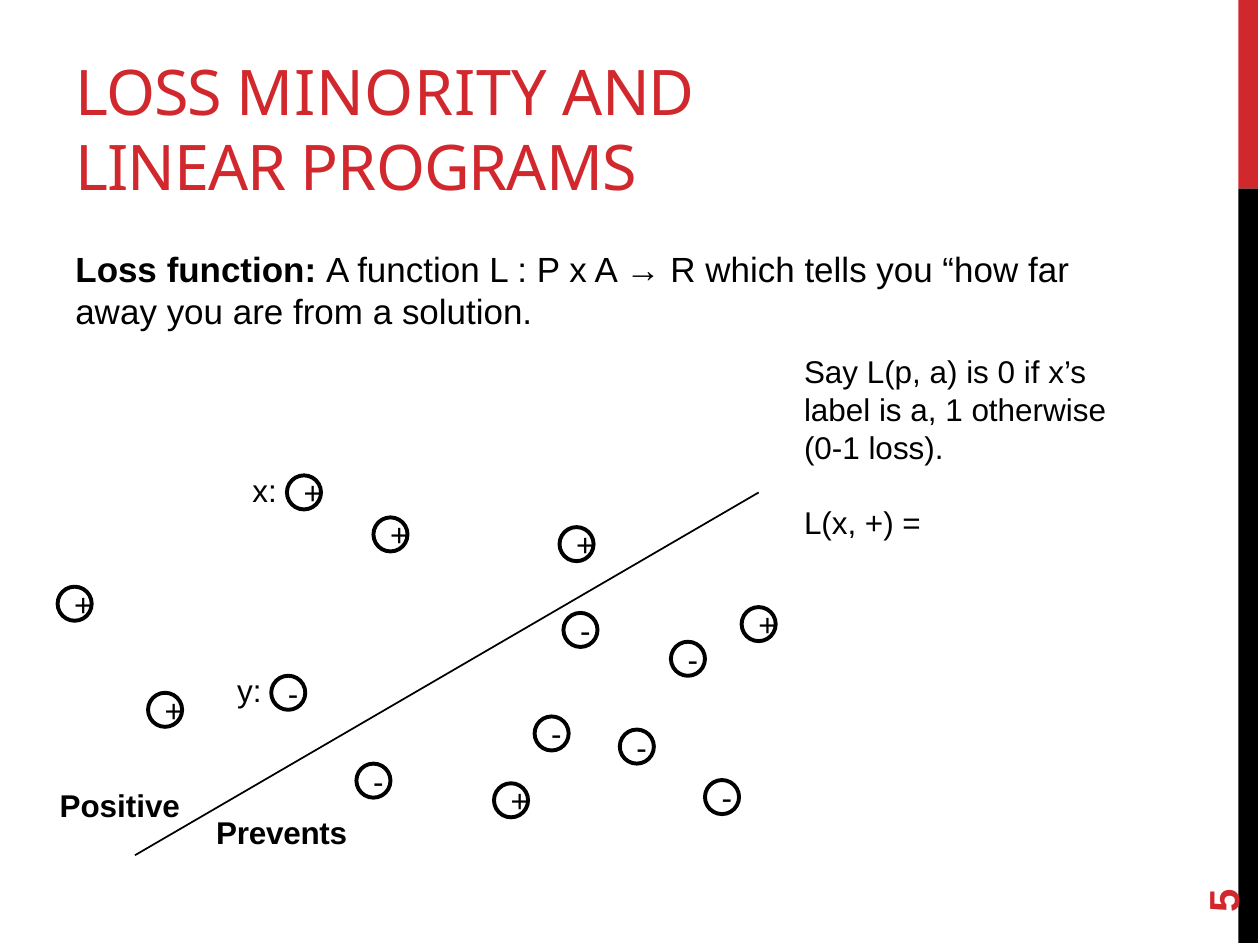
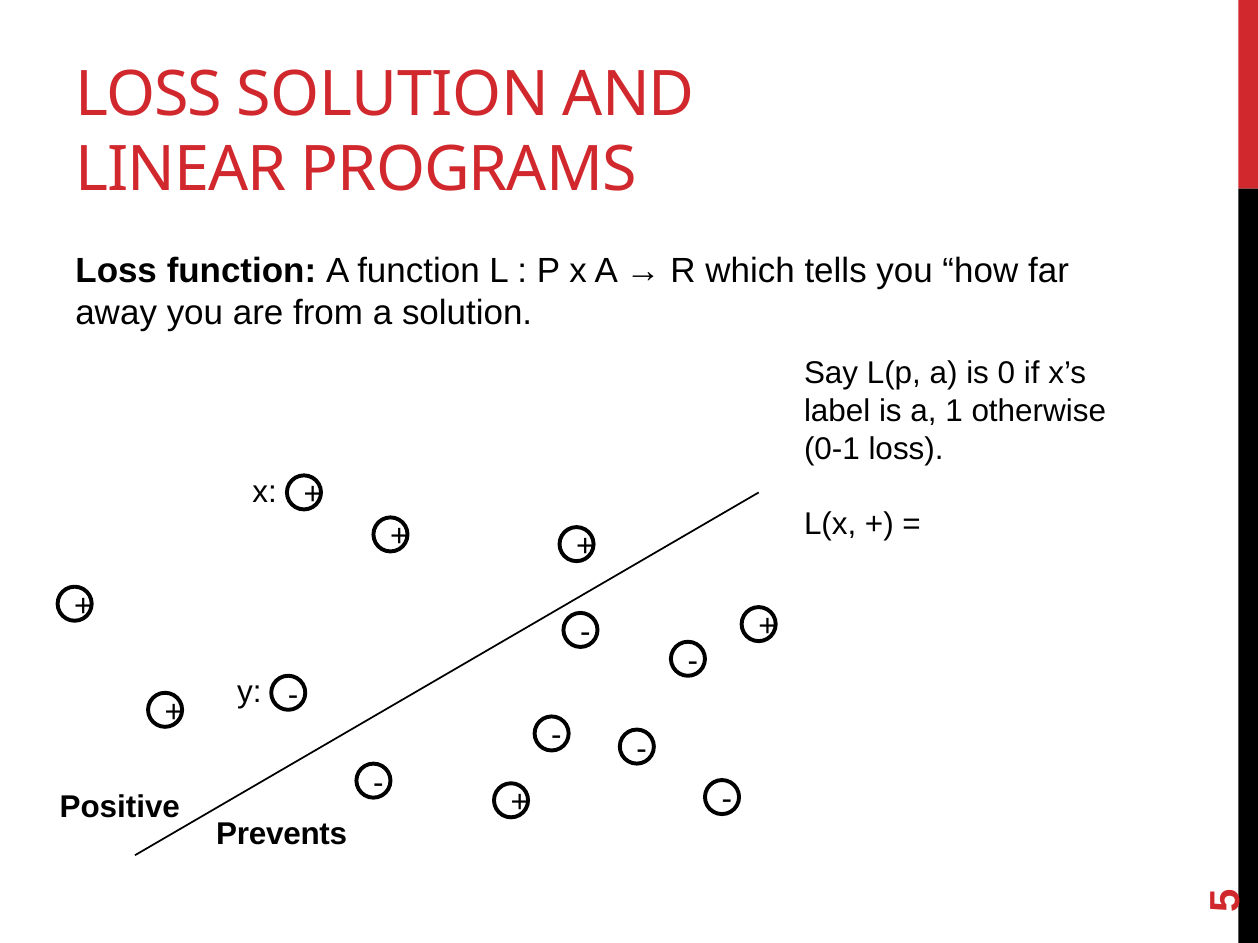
LOSS MINORITY: MINORITY -> SOLUTION
